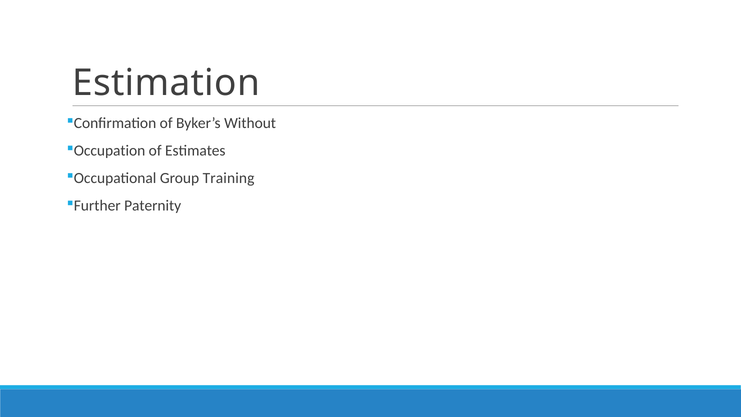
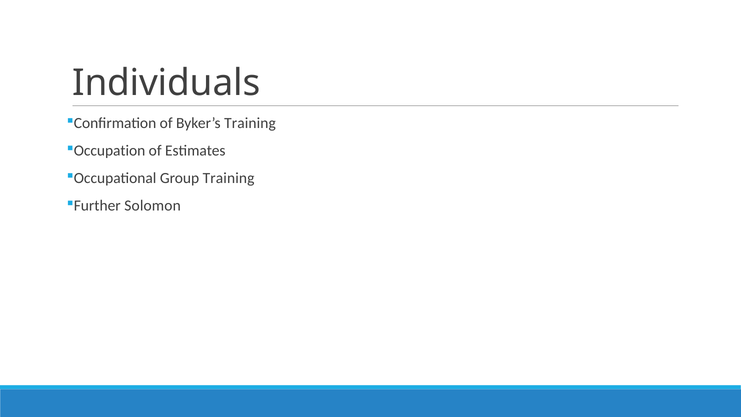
Estimation: Estimation -> Individuals
Byker’s Without: Without -> Training
Paternity: Paternity -> Solomon
